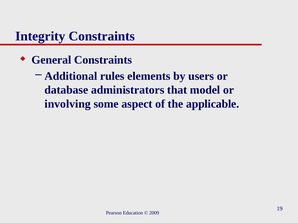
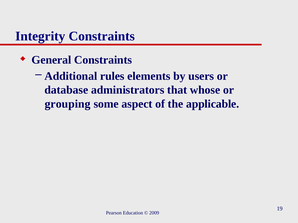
model: model -> whose
involving: involving -> grouping
